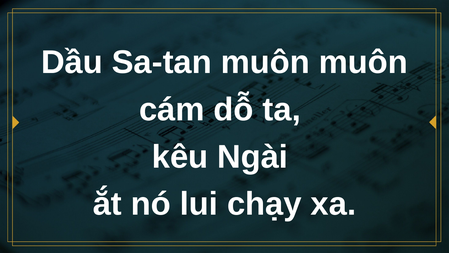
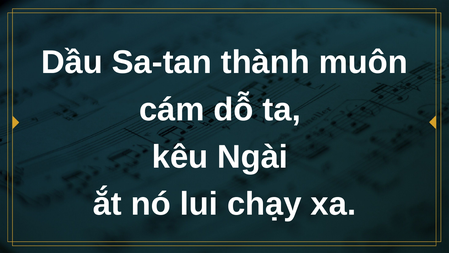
Sa-tan muôn: muôn -> thành
